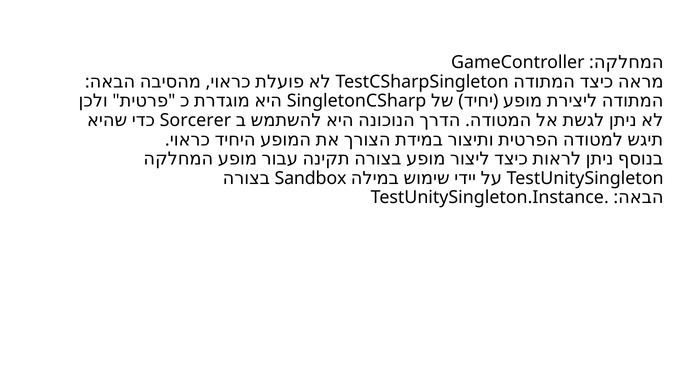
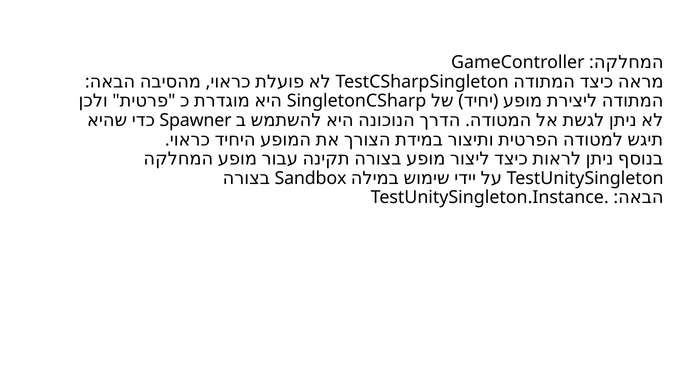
Sorcerer: Sorcerer -> Spawner
